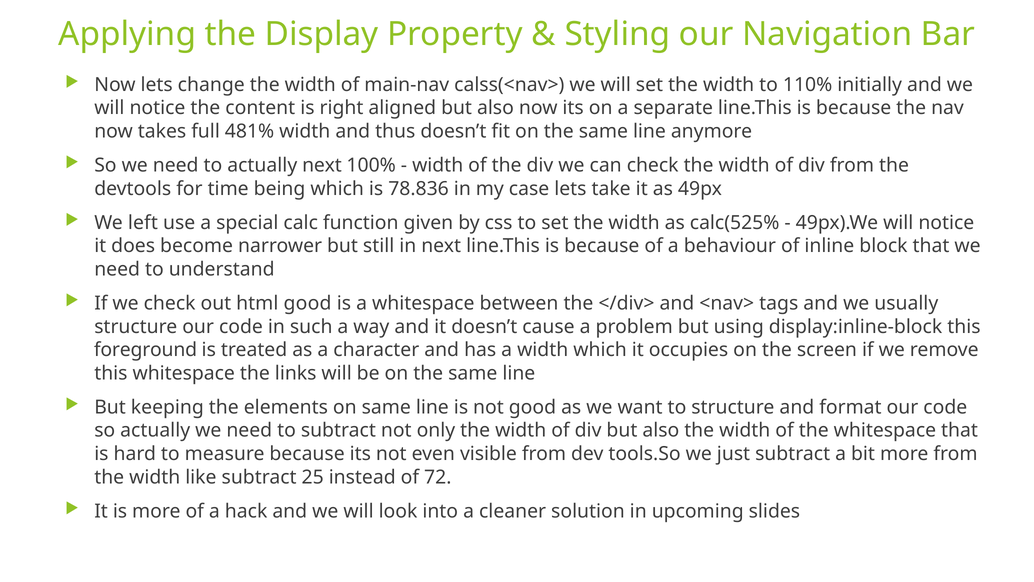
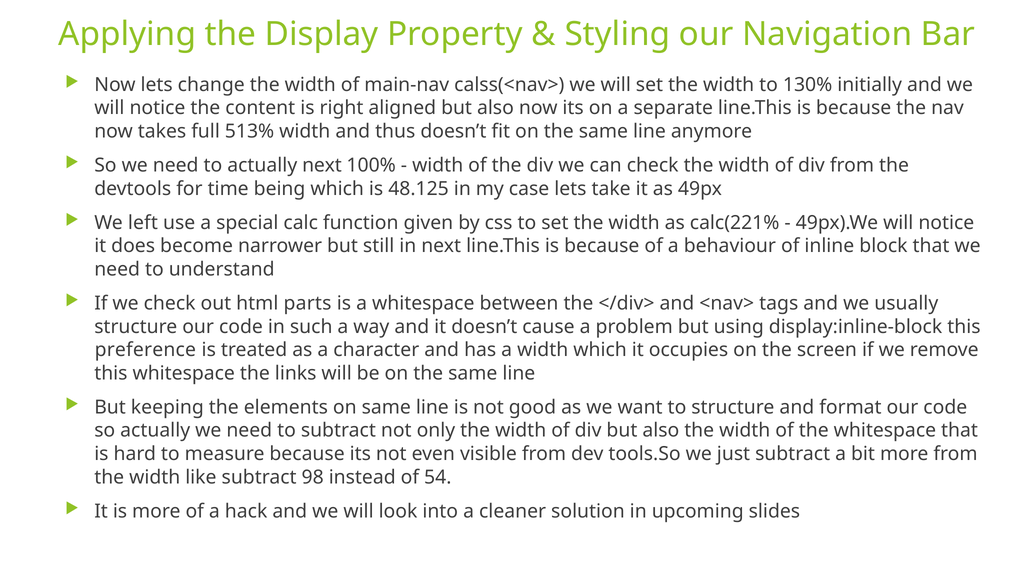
110%: 110% -> 130%
481%: 481% -> 513%
78.836: 78.836 -> 48.125
calc(525%: calc(525% -> calc(221%
html good: good -> parts
foreground: foreground -> preference
25: 25 -> 98
72: 72 -> 54
